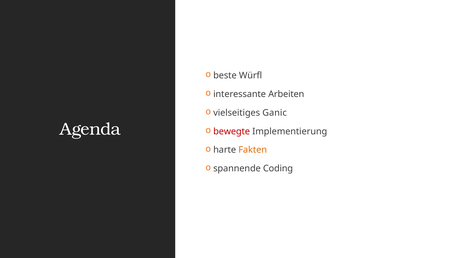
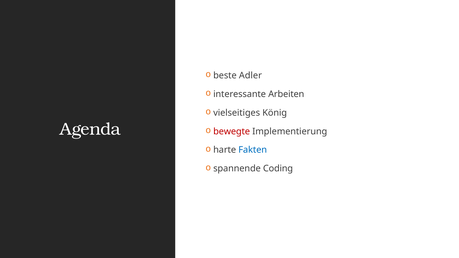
Würfl: Würfl -> Adler
Ganic: Ganic -> König
Fakten colour: orange -> blue
